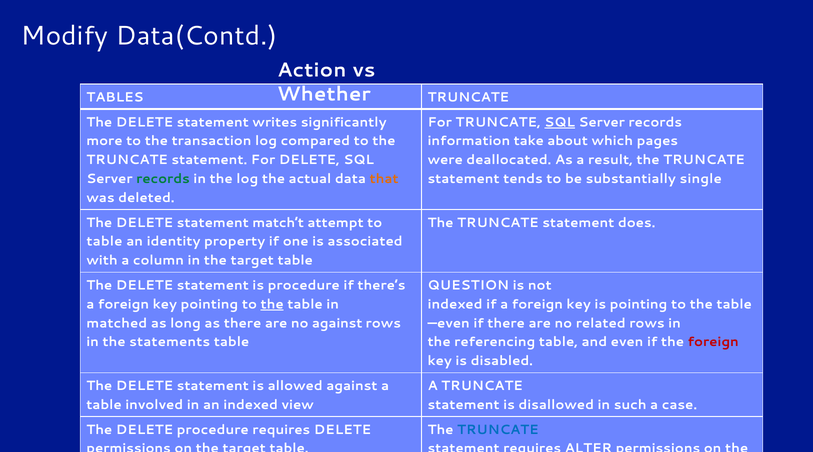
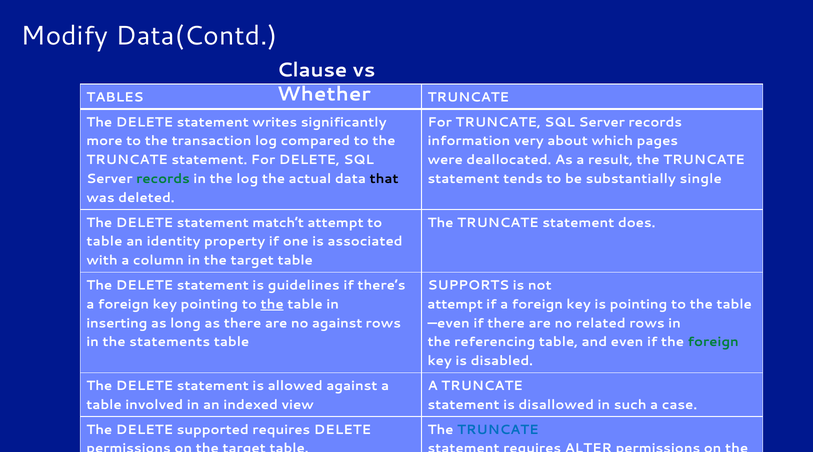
Action: Action -> Clause
SQL at (560, 122) underline: present -> none
take: take -> very
that colour: orange -> black
is procedure: procedure -> guidelines
QUESTION: QUESTION -> SUPPORTS
indexed at (455, 304): indexed -> attempt
matched: matched -> inserting
foreign at (713, 342) colour: red -> green
DELETE procedure: procedure -> supported
